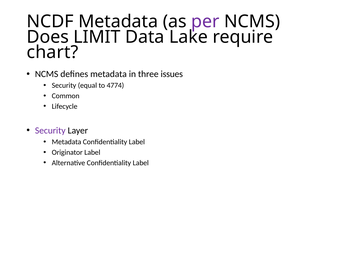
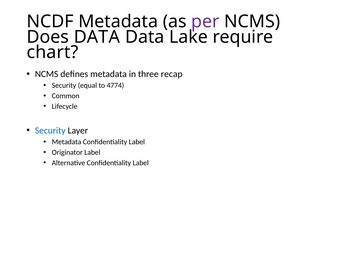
Does LIMIT: LIMIT -> DATA
issues: issues -> recap
Security at (50, 130) colour: purple -> blue
